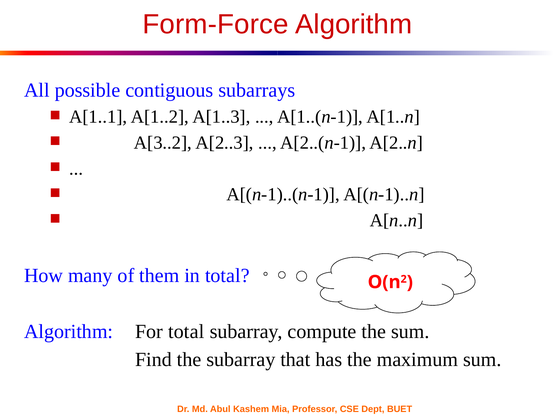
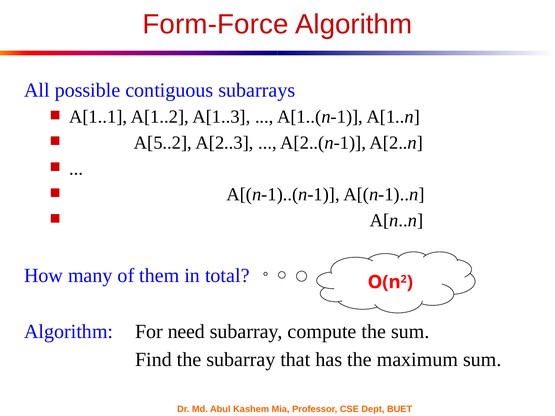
A[3..2: A[3..2 -> A[5..2
For total: total -> need
